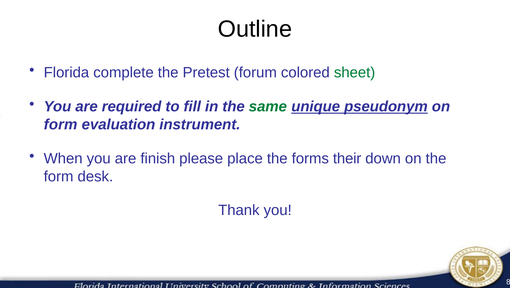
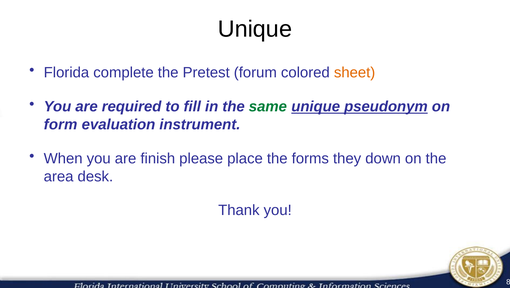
Outline at (255, 29): Outline -> Unique
sheet colour: green -> orange
their: their -> they
form at (59, 176): form -> area
